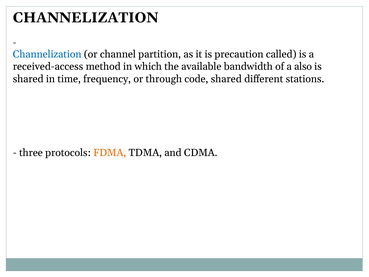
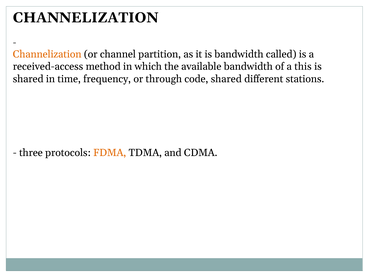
Channelization at (47, 54) colour: blue -> orange
is precaution: precaution -> bandwidth
also: also -> this
